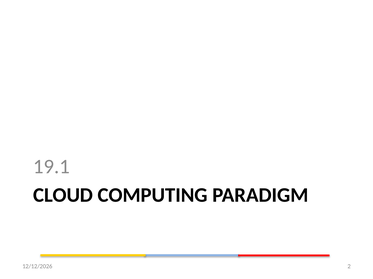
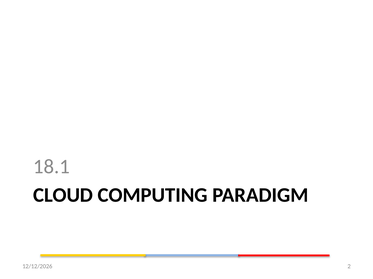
19.1: 19.1 -> 18.1
